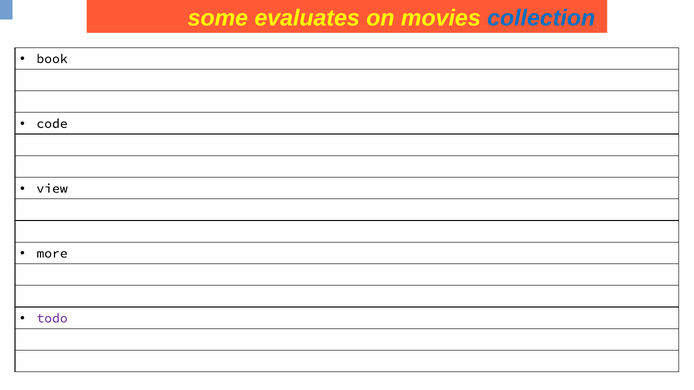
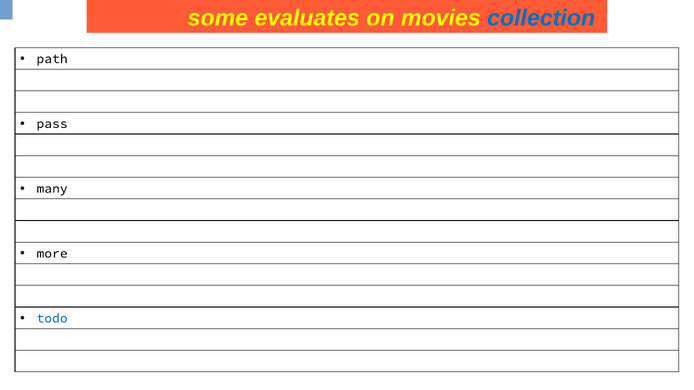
book: book -> path
code: code -> pass
view: view -> many
todo colour: purple -> blue
